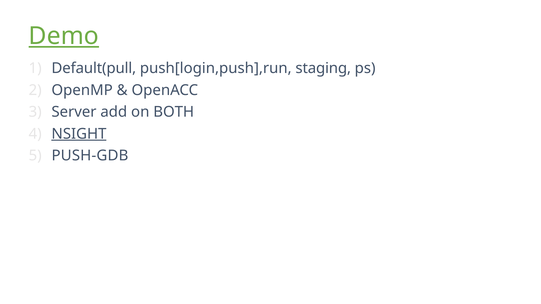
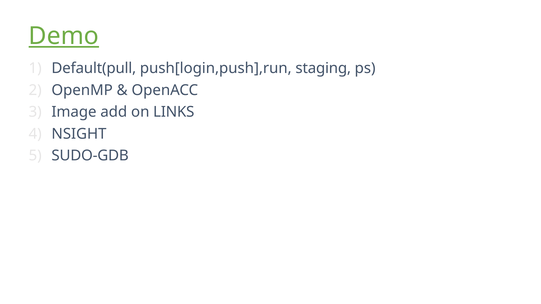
Server: Server -> Image
BOTH: BOTH -> LINKS
NSIGHT underline: present -> none
PUSH-GDB: PUSH-GDB -> SUDO-GDB
